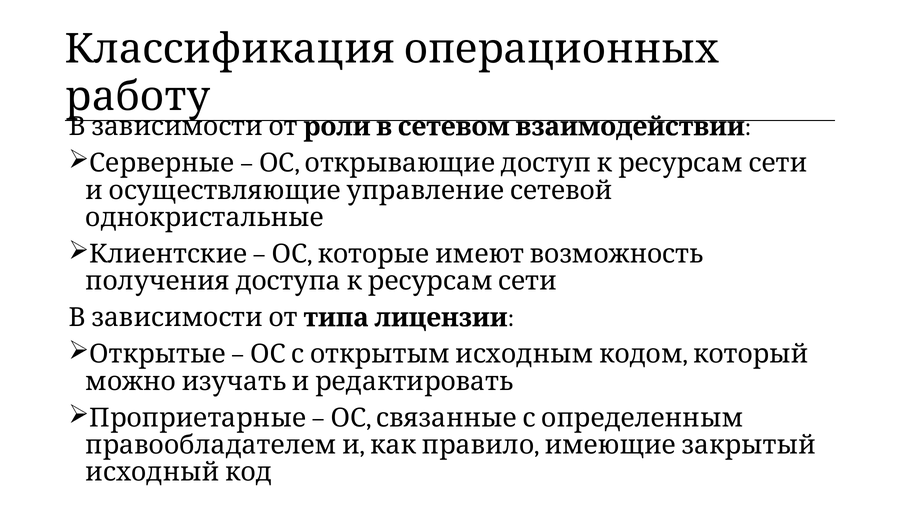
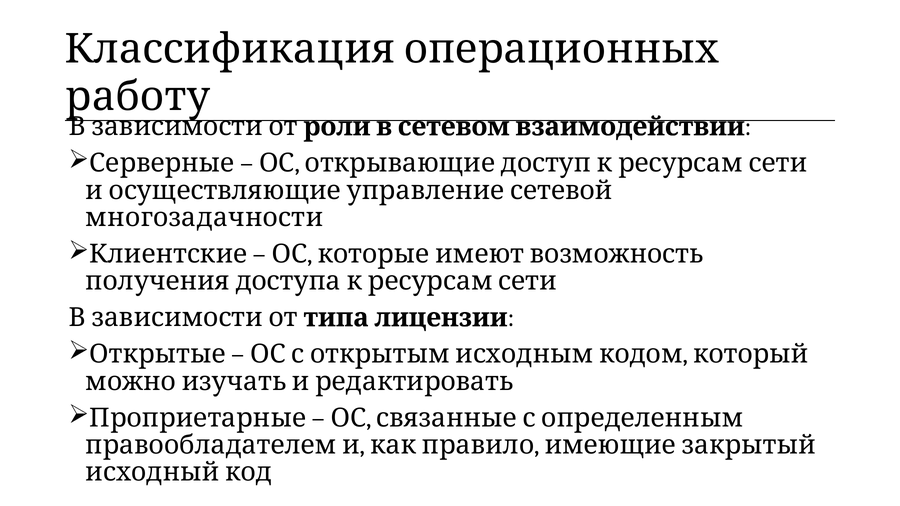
однокристальные: однокристальные -> многозадачности
